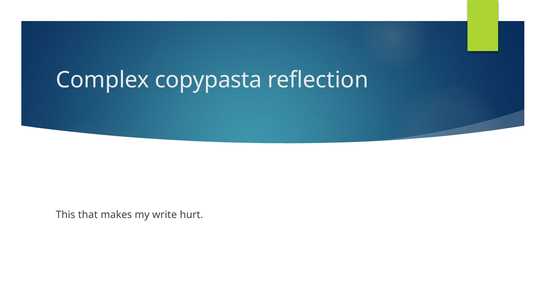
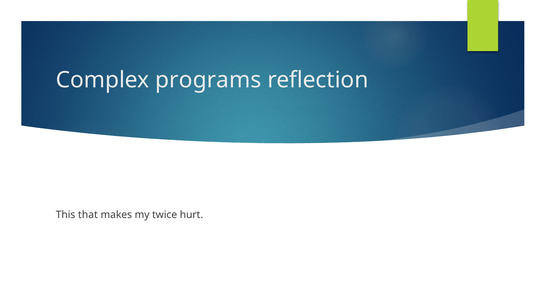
copypasta: copypasta -> programs
write: write -> twice
